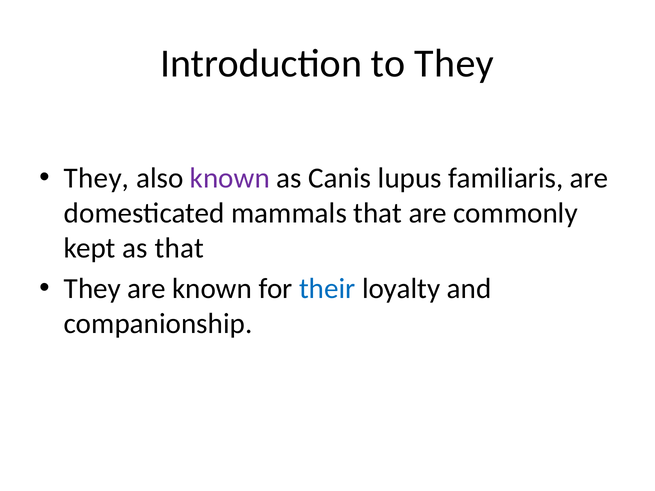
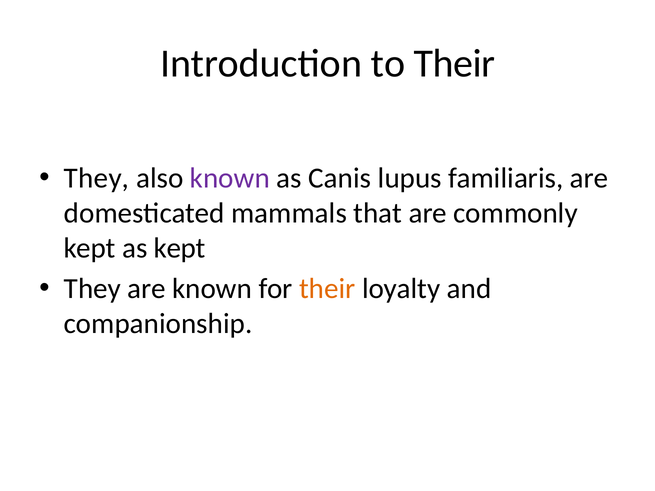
to They: They -> Their
as that: that -> kept
their at (327, 289) colour: blue -> orange
